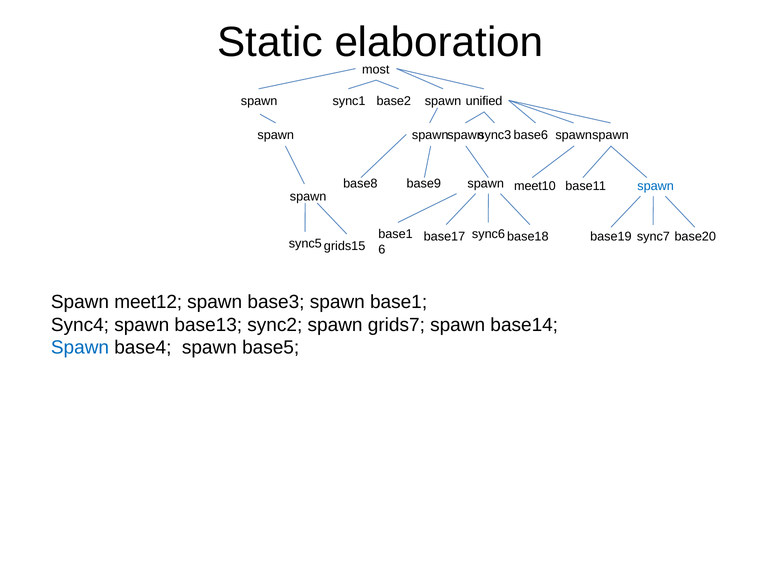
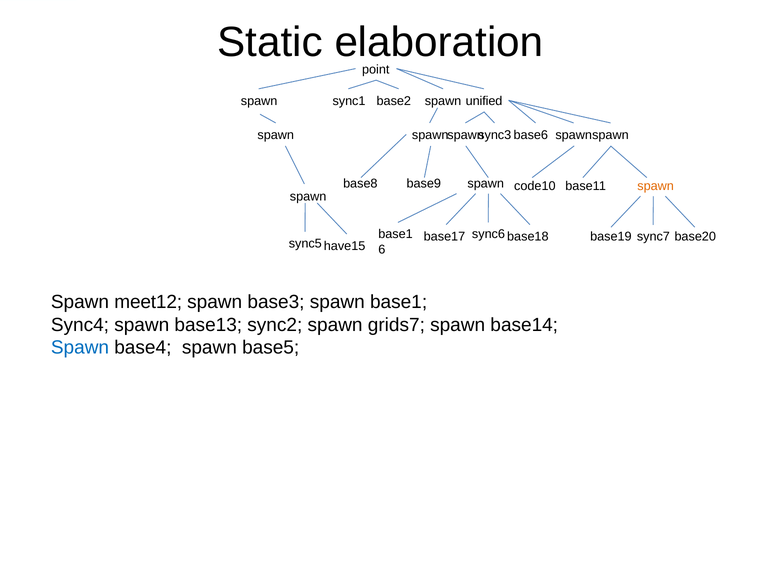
most: most -> point
meet10: meet10 -> code10
spawn at (656, 186) colour: blue -> orange
grids15: grids15 -> have15
